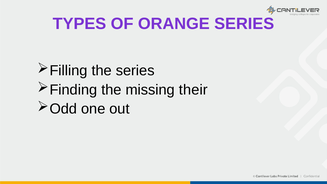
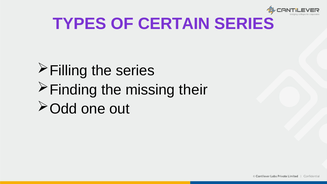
ORANGE: ORANGE -> CERTAIN
